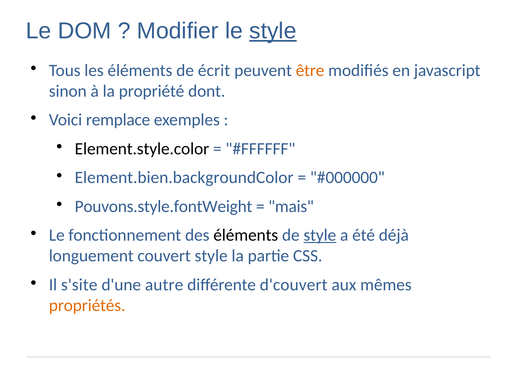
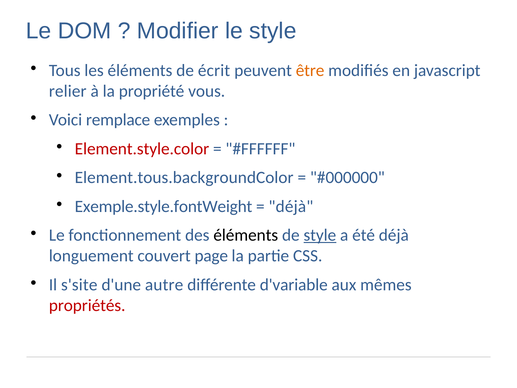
style at (273, 31) underline: present -> none
sinon: sinon -> relier
dont: dont -> vous
Element.style.color colour: black -> red
Element.bien.backgroundColor: Element.bien.backgroundColor -> Element.tous.backgroundColor
Pouvons.style.fontWeight: Pouvons.style.fontWeight -> Exemple.style.fontWeight
mais at (291, 206): mais -> déjà
couvert style: style -> page
d'couvert: d'couvert -> d'variable
propriétés colour: orange -> red
